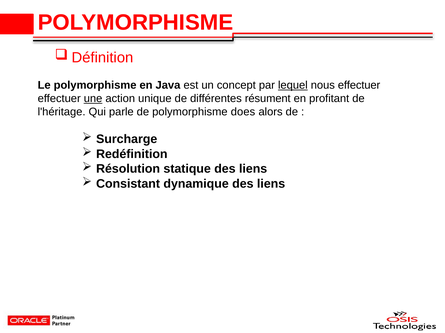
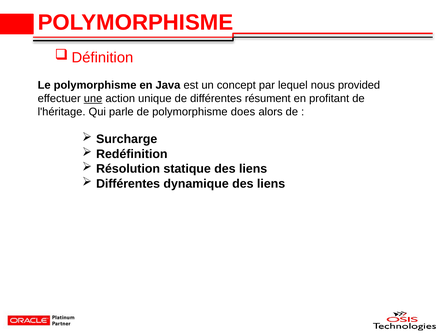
lequel underline: present -> none
nous effectuer: effectuer -> provided
Consistant at (128, 184): Consistant -> Différentes
